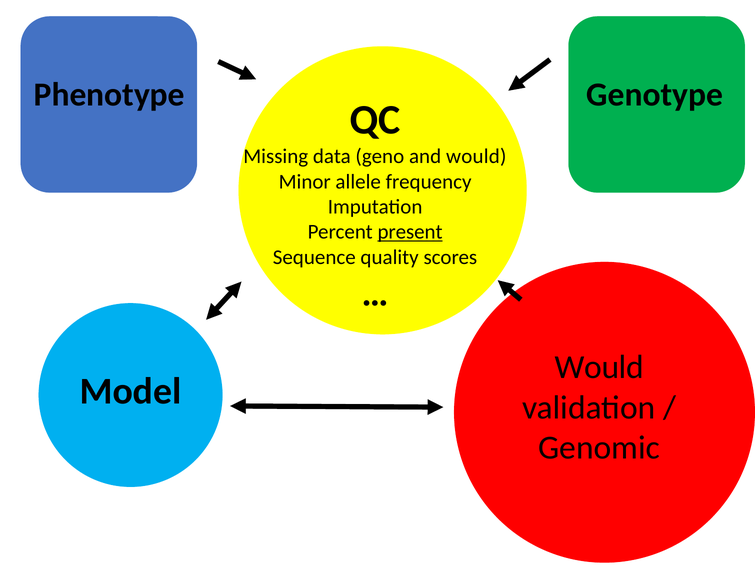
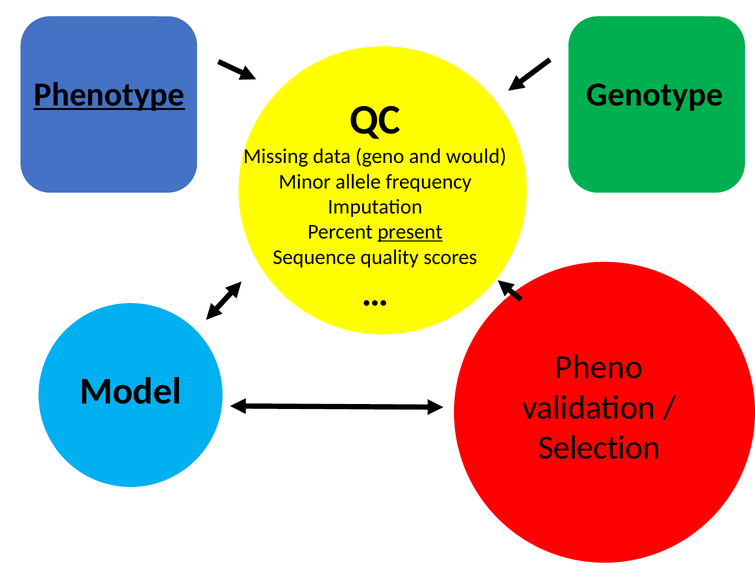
Phenotype underline: none -> present
Would at (599, 368): Would -> Pheno
Genomic: Genomic -> Selection
